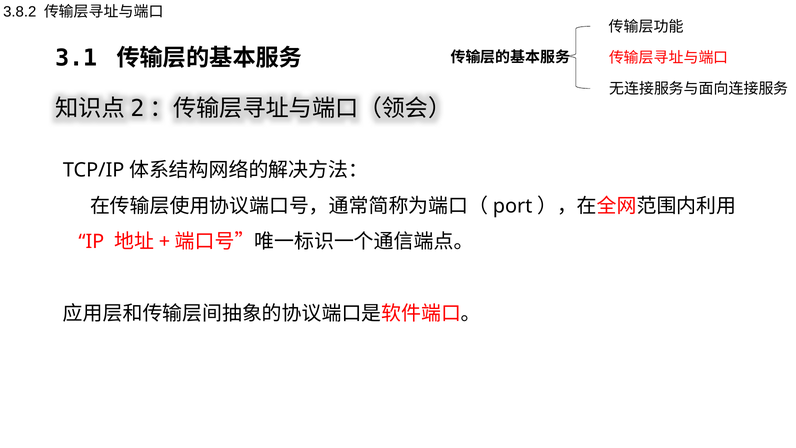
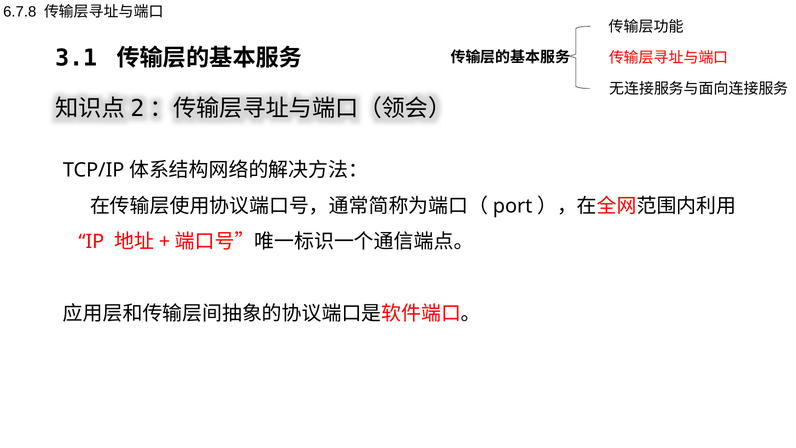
3.8.2: 3.8.2 -> 6.7.8
